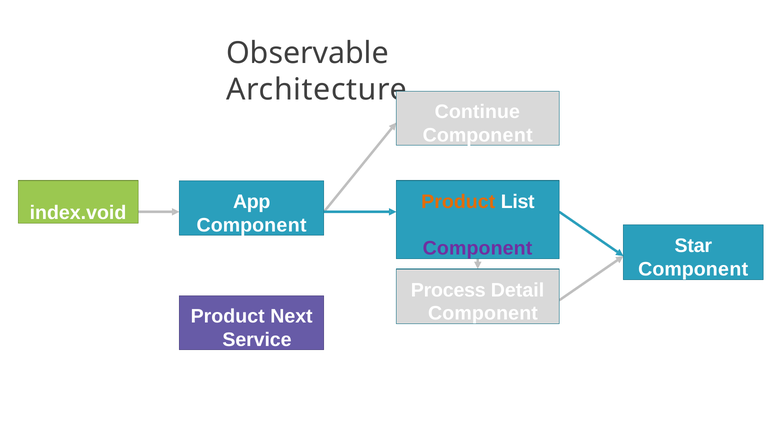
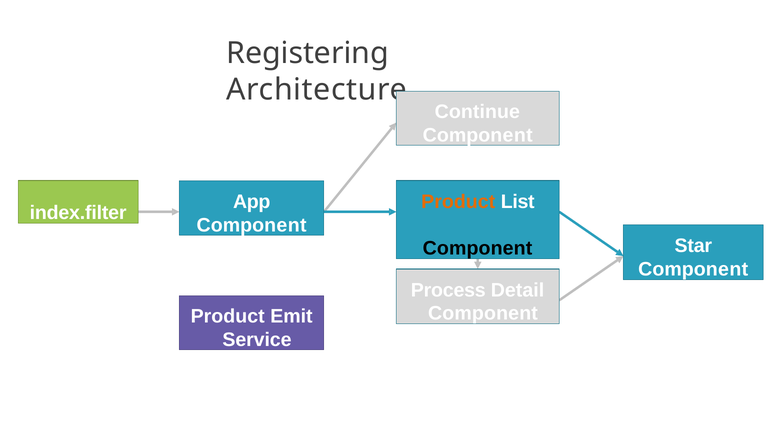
Observable: Observable -> Registering
index.void: index.void -> index.filter
Component at (477, 248) colour: purple -> black
Next: Next -> Emit
